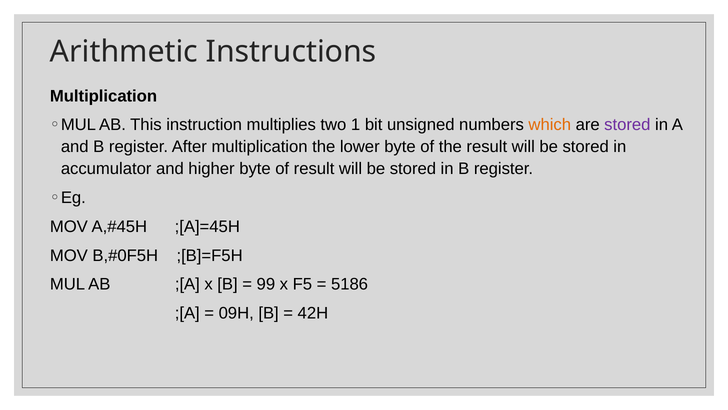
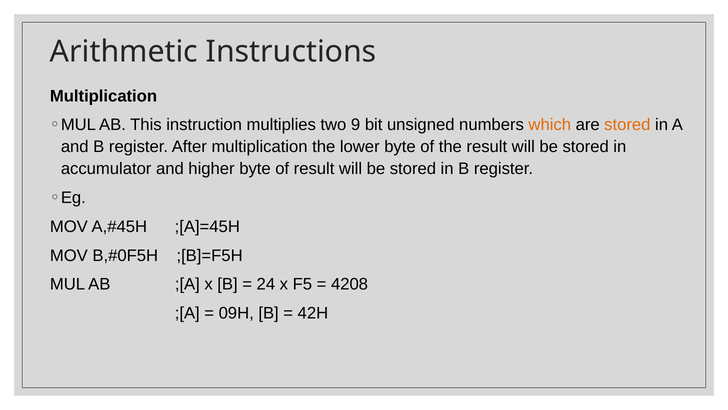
1: 1 -> 9
stored at (627, 125) colour: purple -> orange
99: 99 -> 24
5186: 5186 -> 4208
